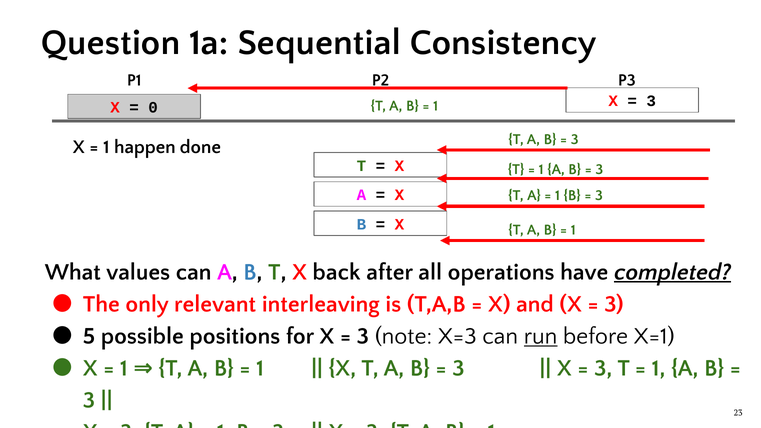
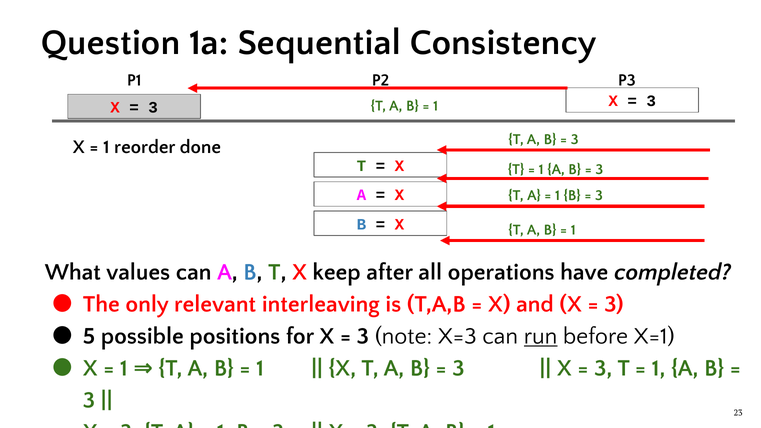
0 at (153, 107): 0 -> 3
happen: happen -> reorder
back: back -> keep
completed underline: present -> none
